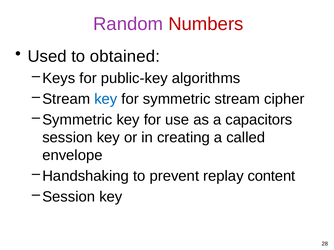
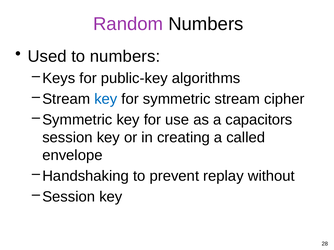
Numbers at (206, 24) colour: red -> black
to obtained: obtained -> numbers
content: content -> without
